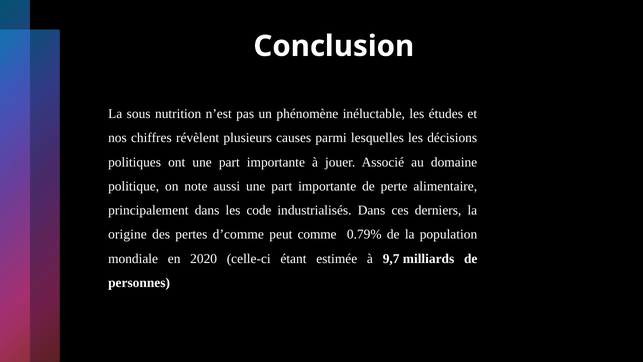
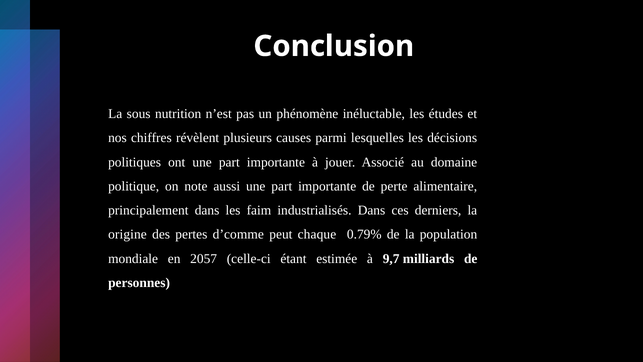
code: code -> faim
comme: comme -> chaque
2020: 2020 -> 2057
